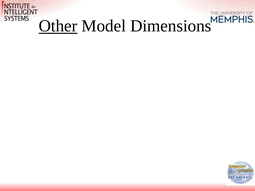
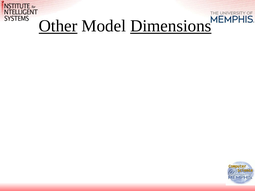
Dimensions underline: none -> present
